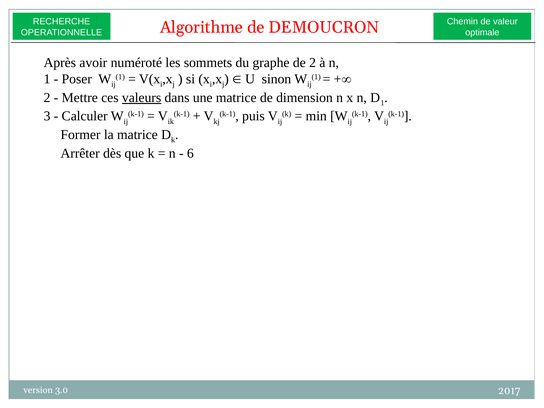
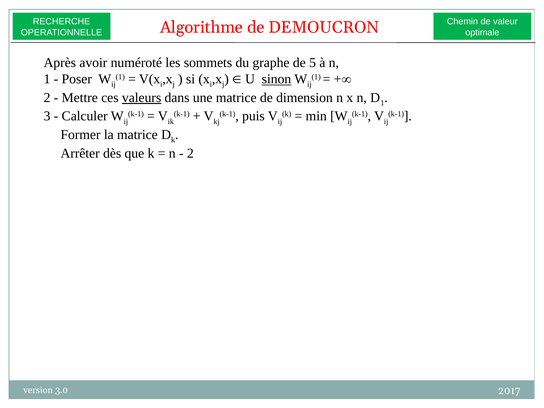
de 2: 2 -> 5
sinon underline: none -> present
6 at (190, 153): 6 -> 2
